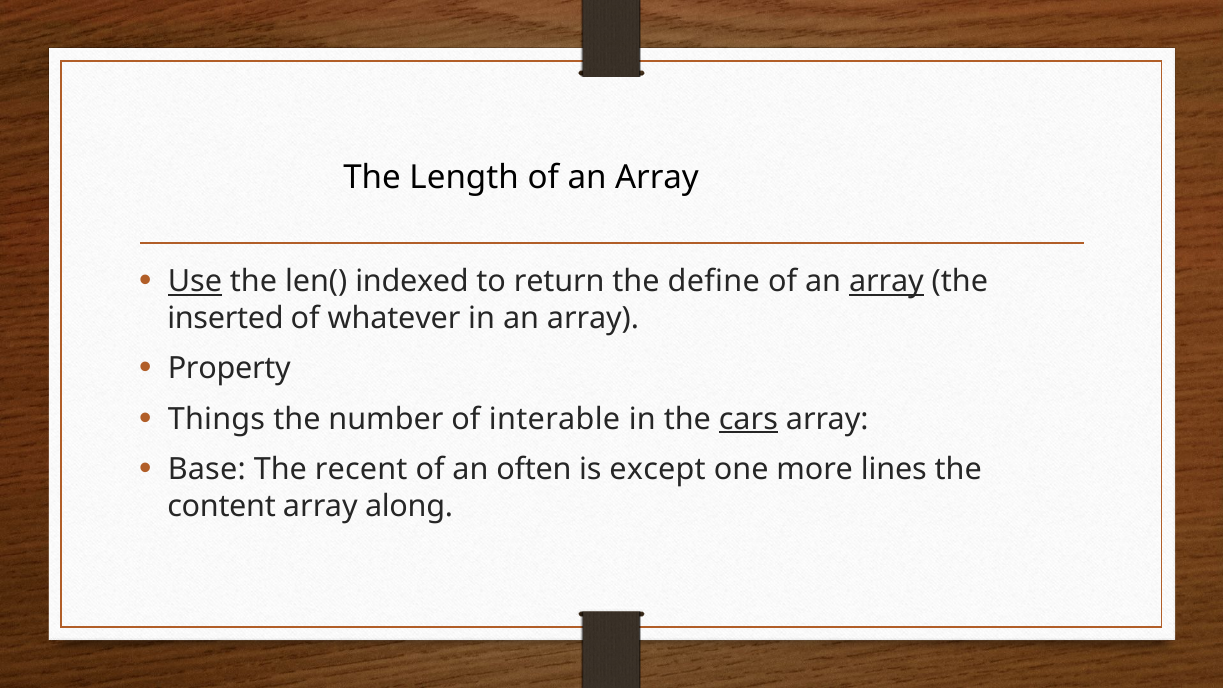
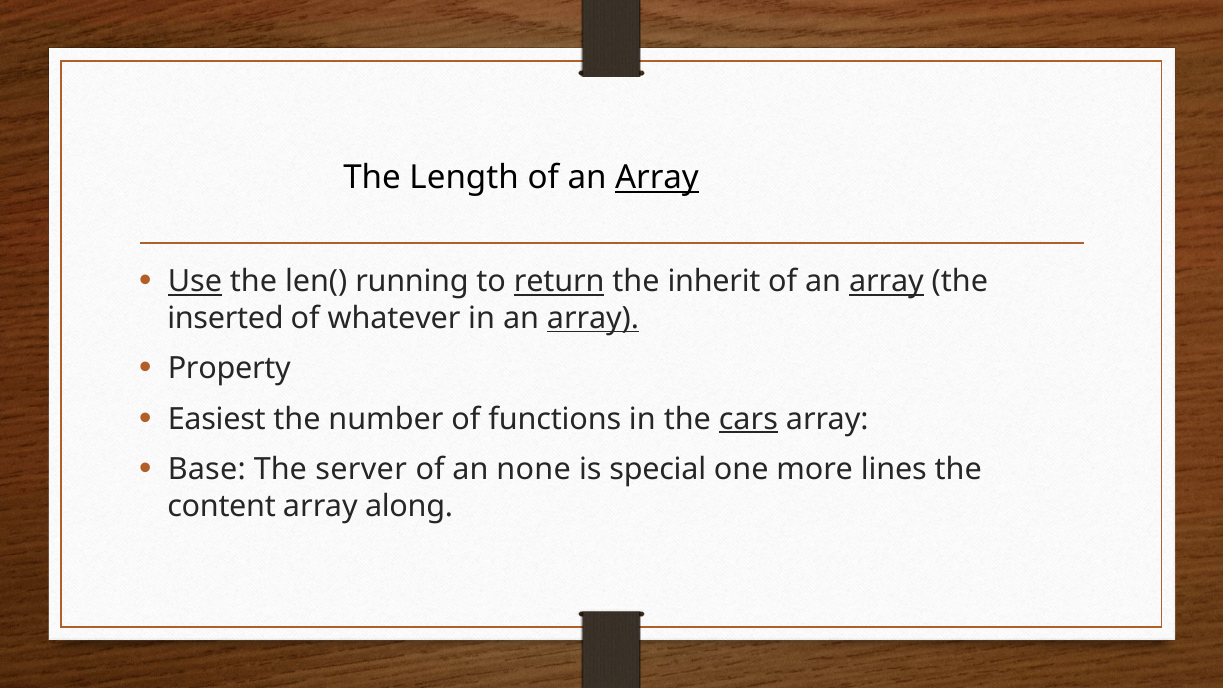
Array at (657, 178) underline: none -> present
indexed: indexed -> running
return underline: none -> present
define: define -> inherit
array at (593, 318) underline: none -> present
Things: Things -> Easiest
interable: interable -> functions
recent: recent -> server
often: often -> none
except: except -> special
